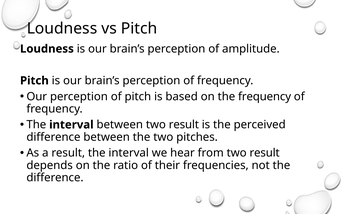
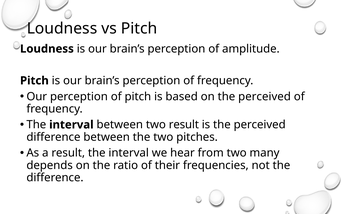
on the frequency: frequency -> perceived
from two result: result -> many
